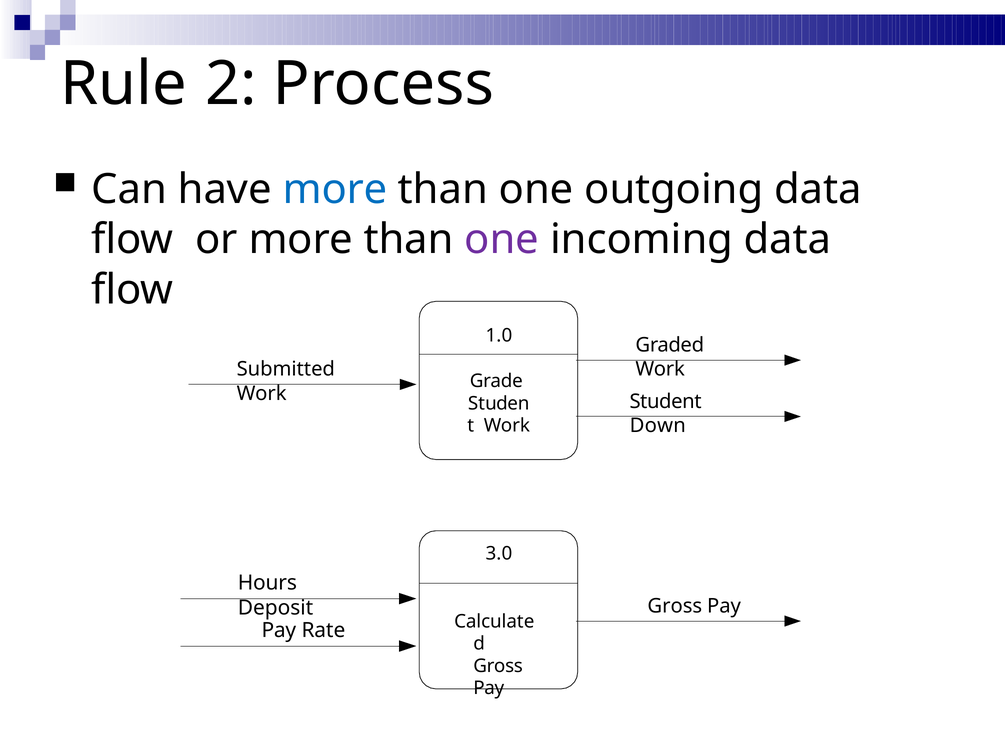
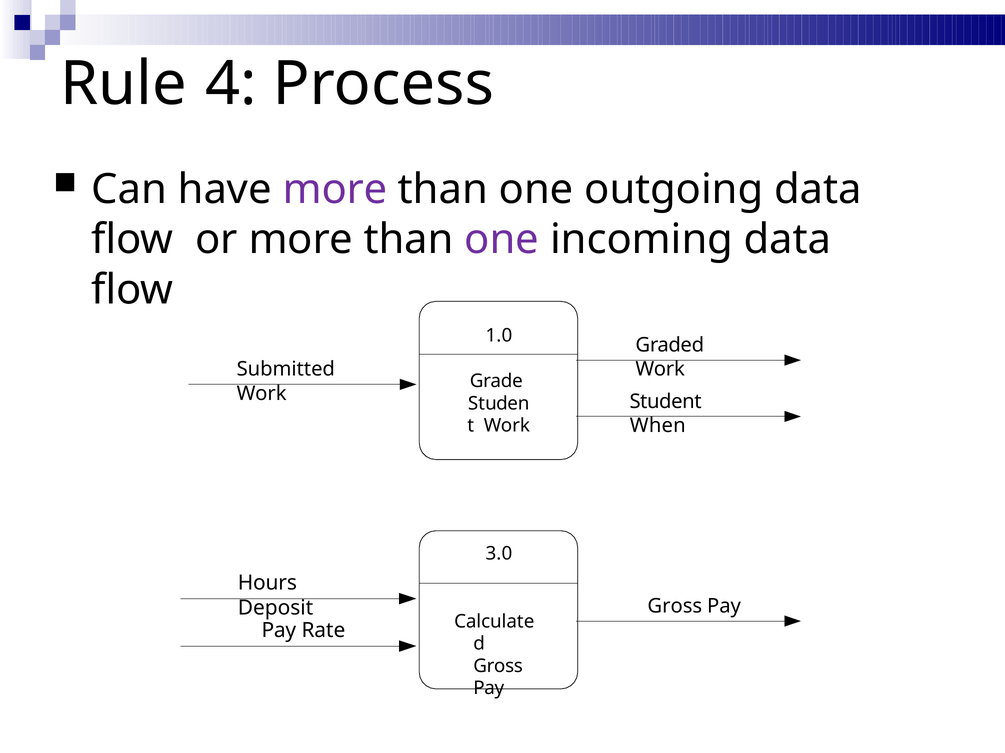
2: 2 -> 4
more at (335, 190) colour: blue -> purple
Down: Down -> When
